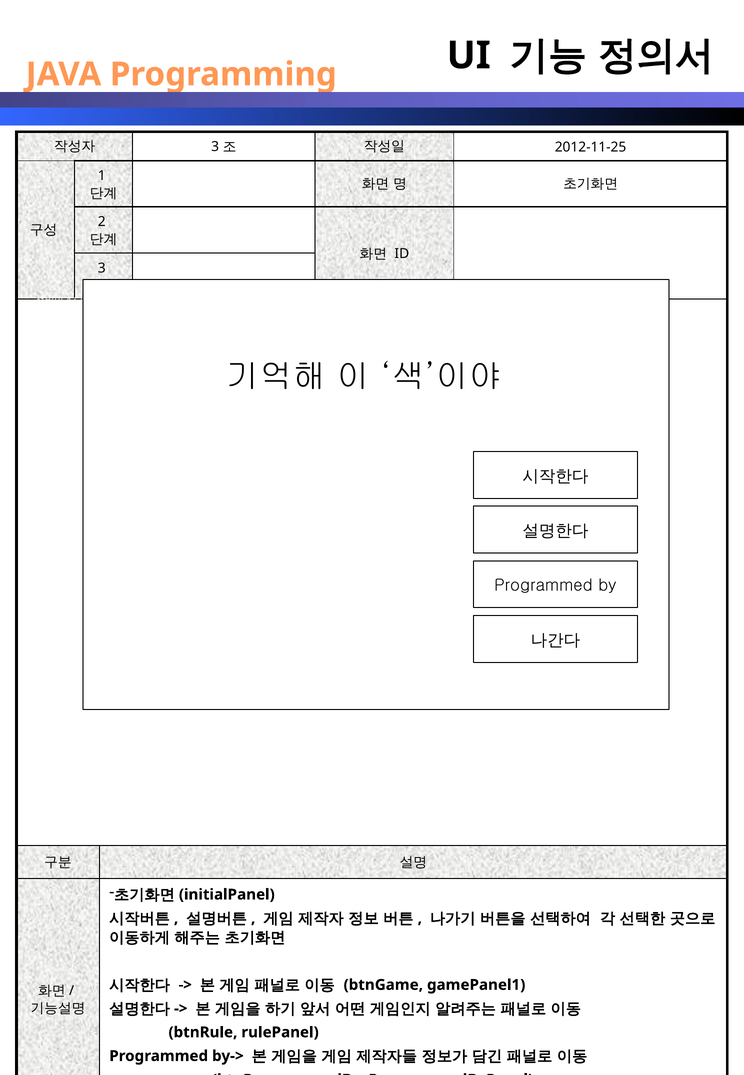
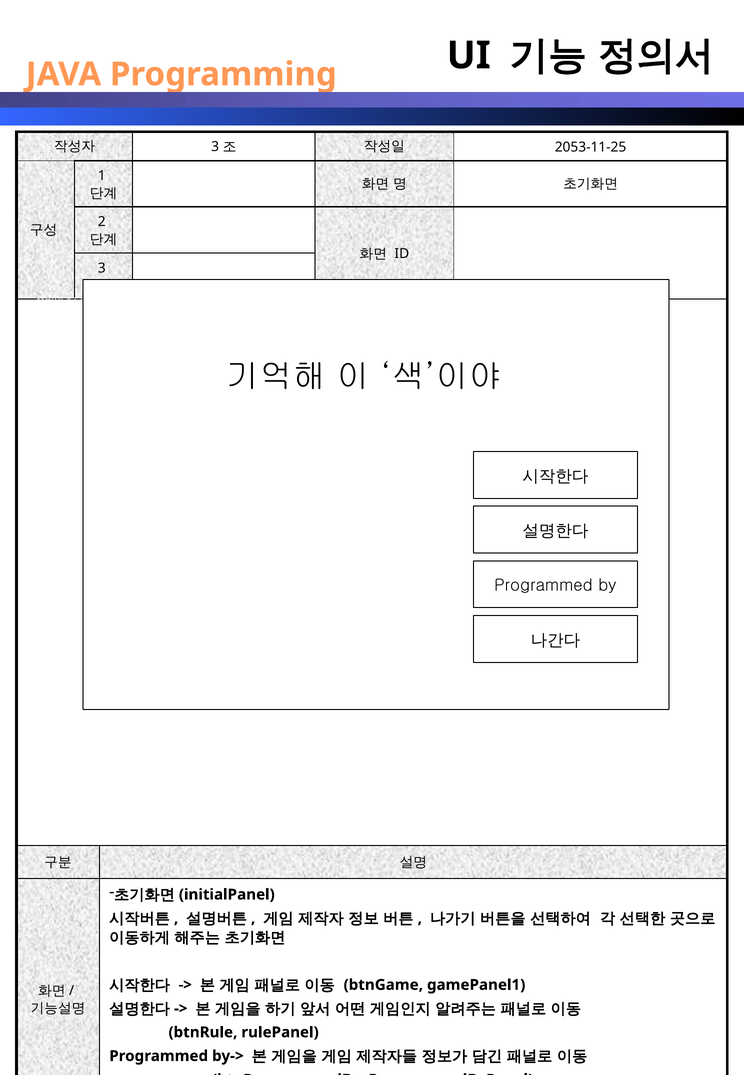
2012-11-25: 2012-11-25 -> 2053-11-25
